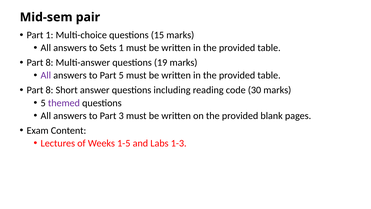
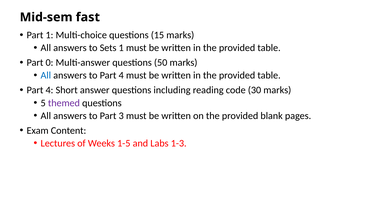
pair: pair -> fast
8 at (49, 63): 8 -> 0
19: 19 -> 50
All at (46, 75) colour: purple -> blue
to Part 5: 5 -> 4
8 at (49, 90): 8 -> 4
